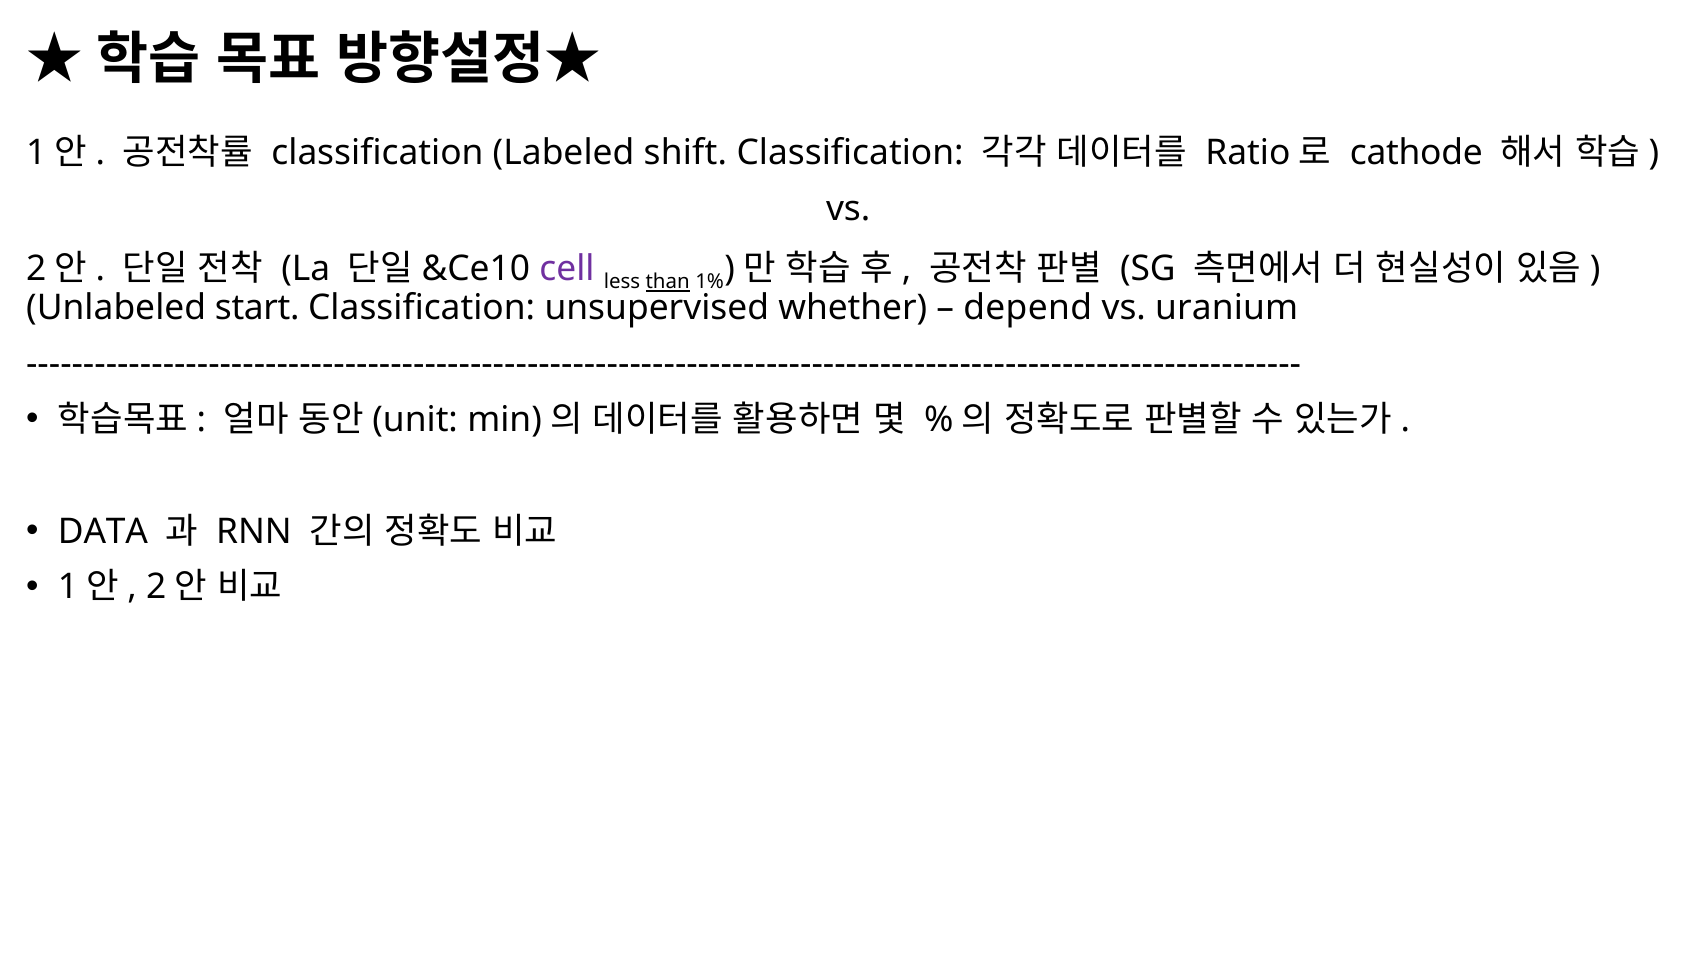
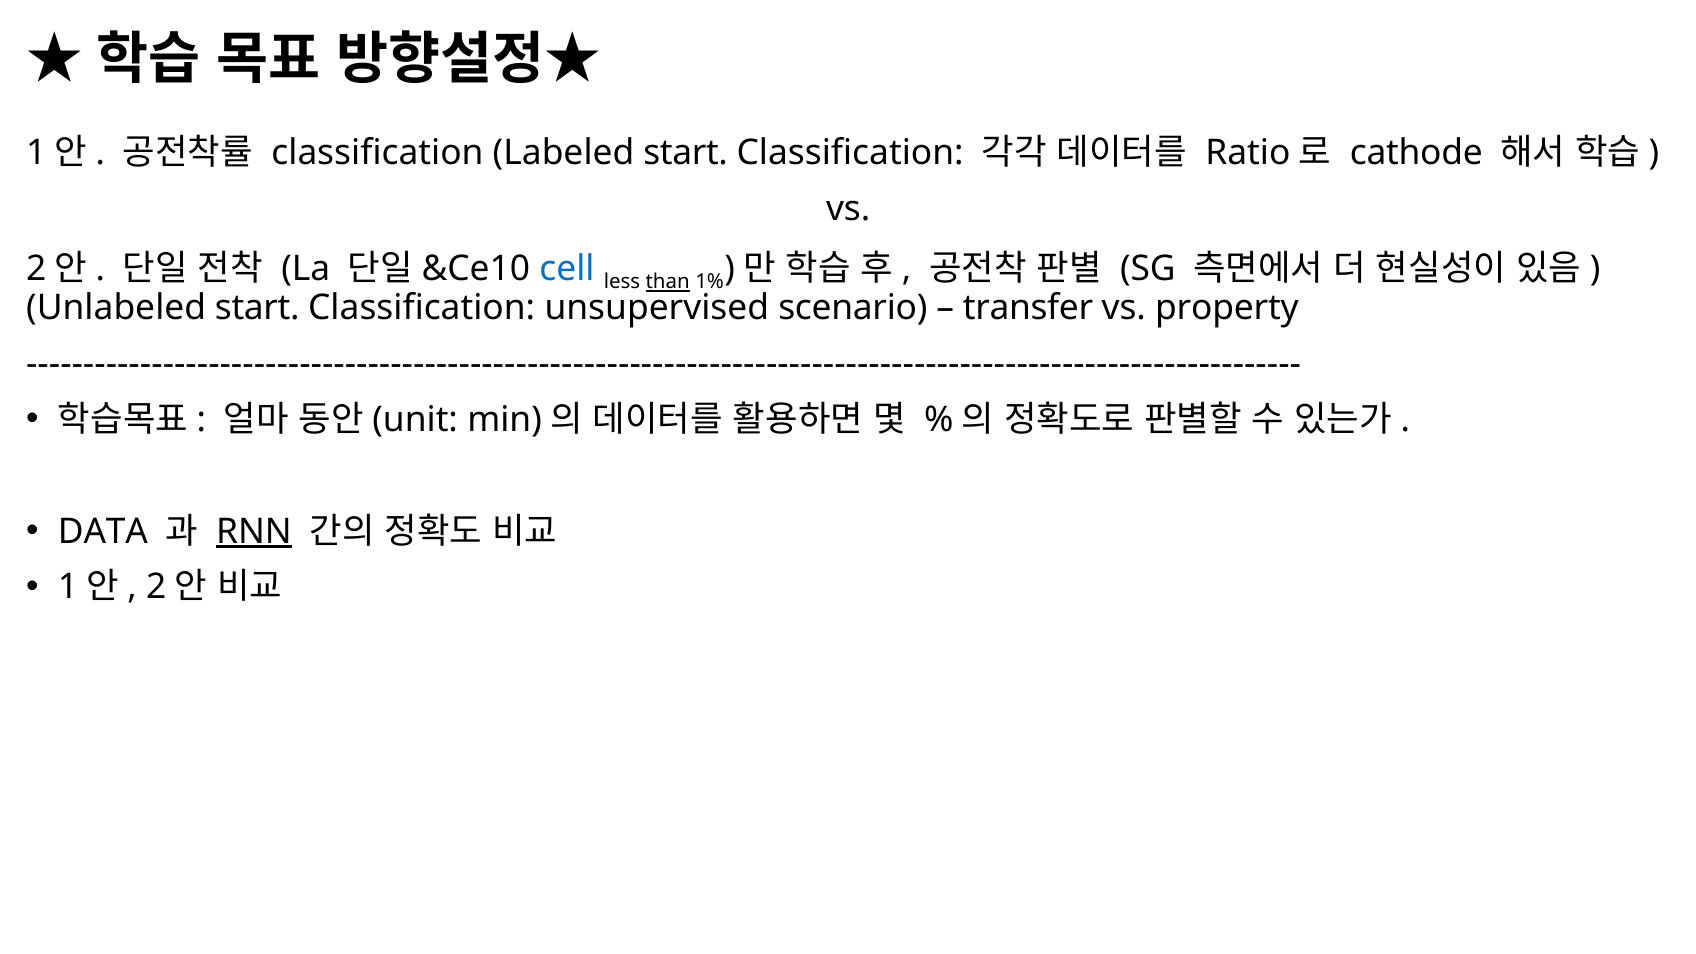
Labeled shift: shift -> start
cell colour: purple -> blue
whether: whether -> scenario
depend: depend -> transfer
uranium: uranium -> property
RNN underline: none -> present
